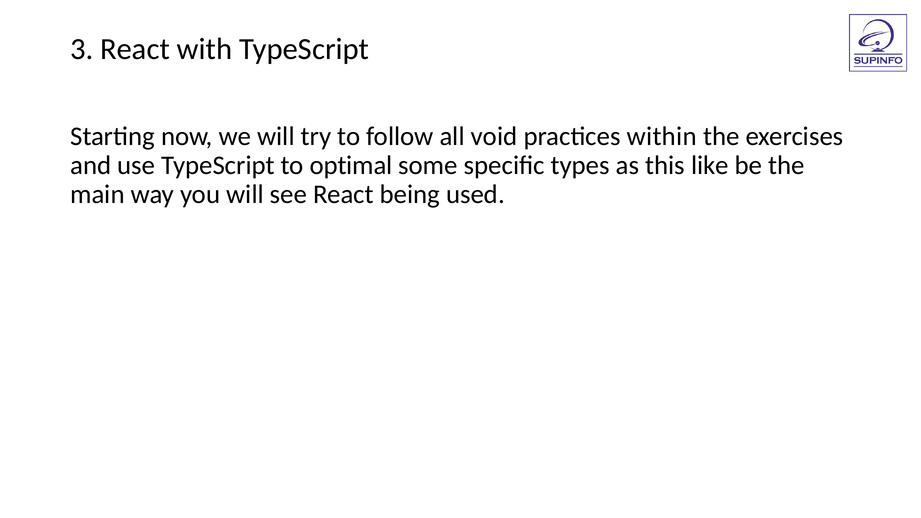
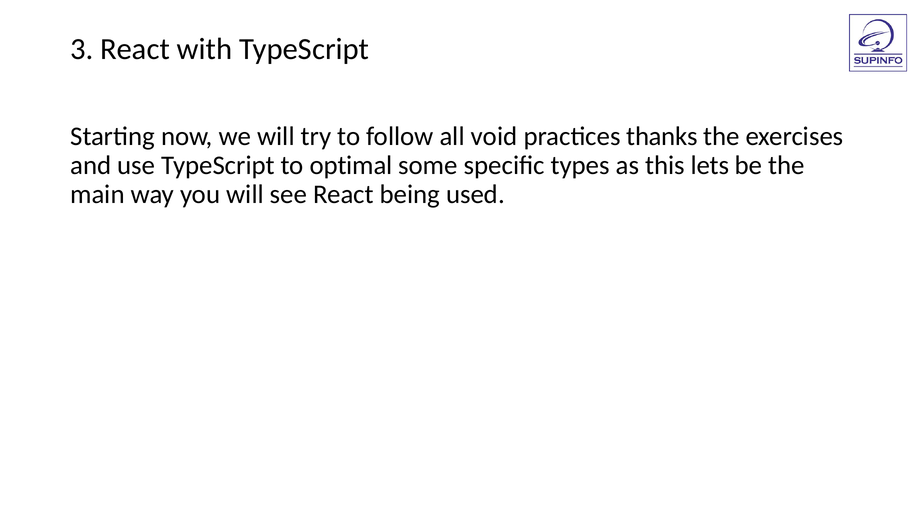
within: within -> thanks
like: like -> lets
